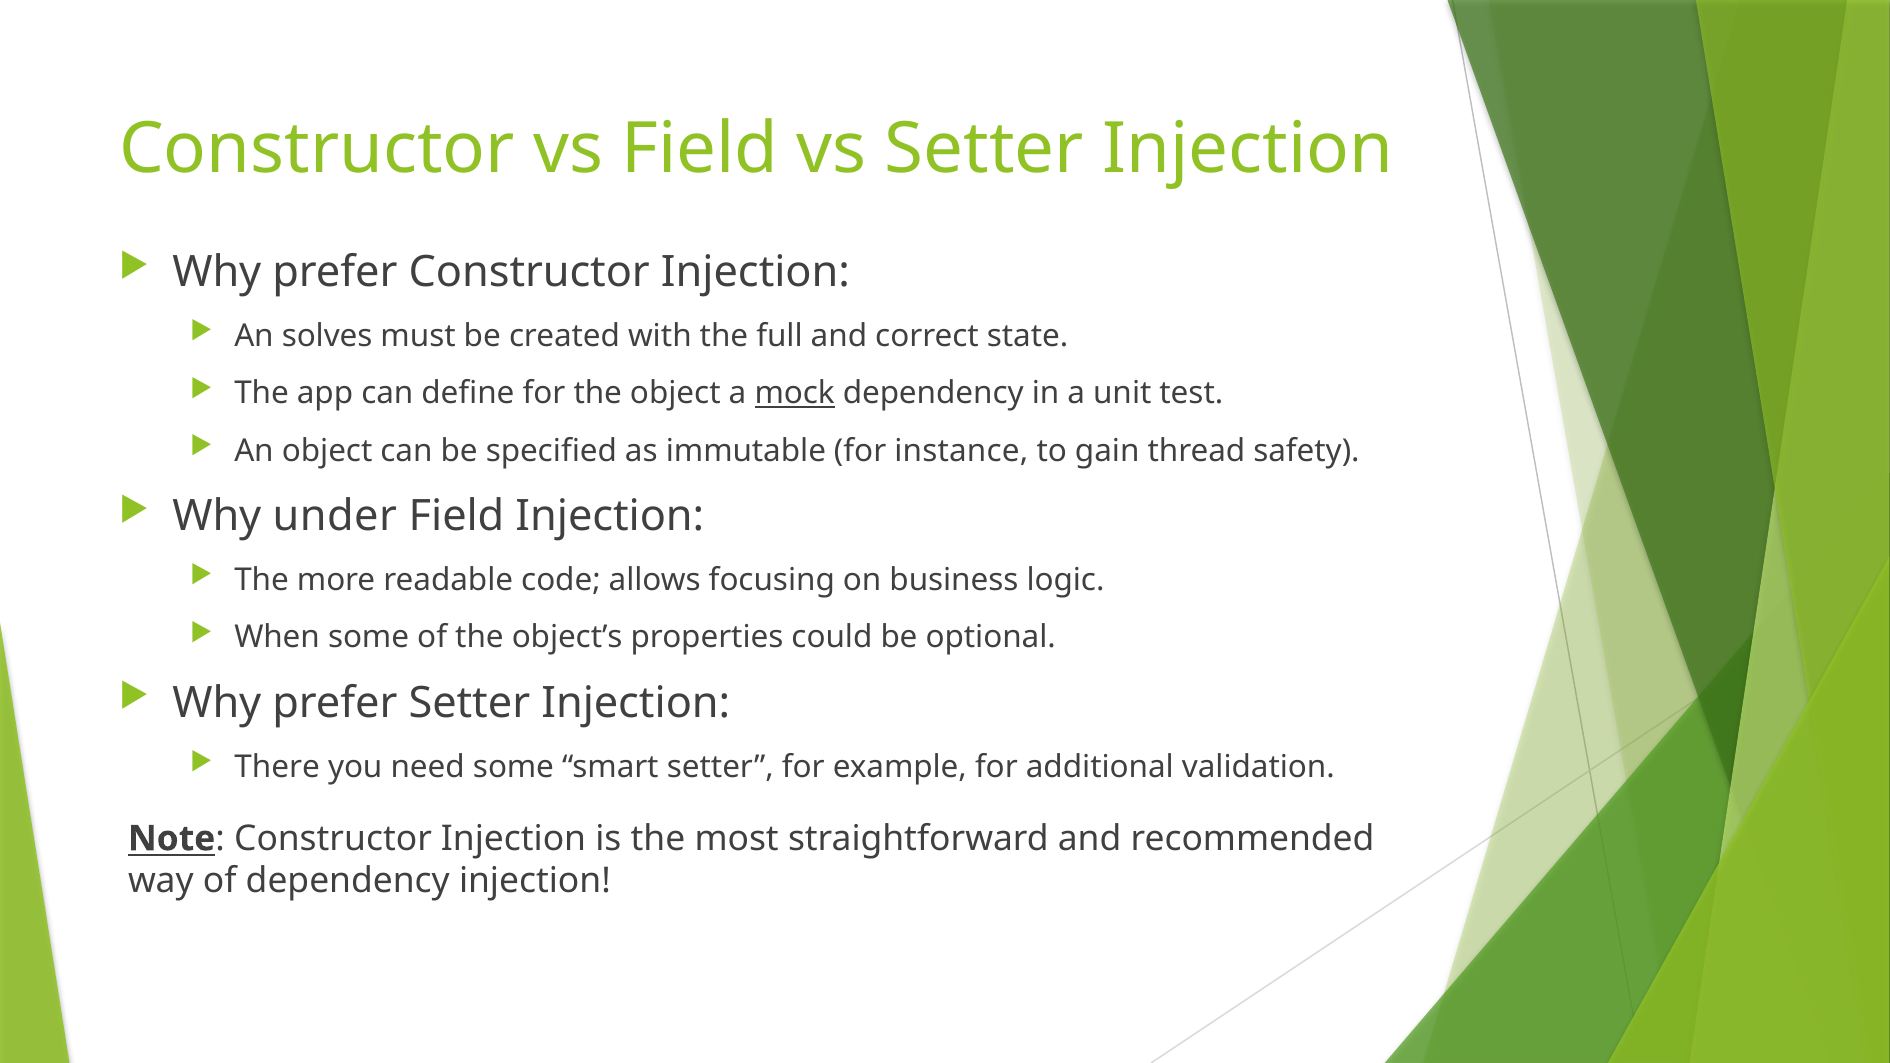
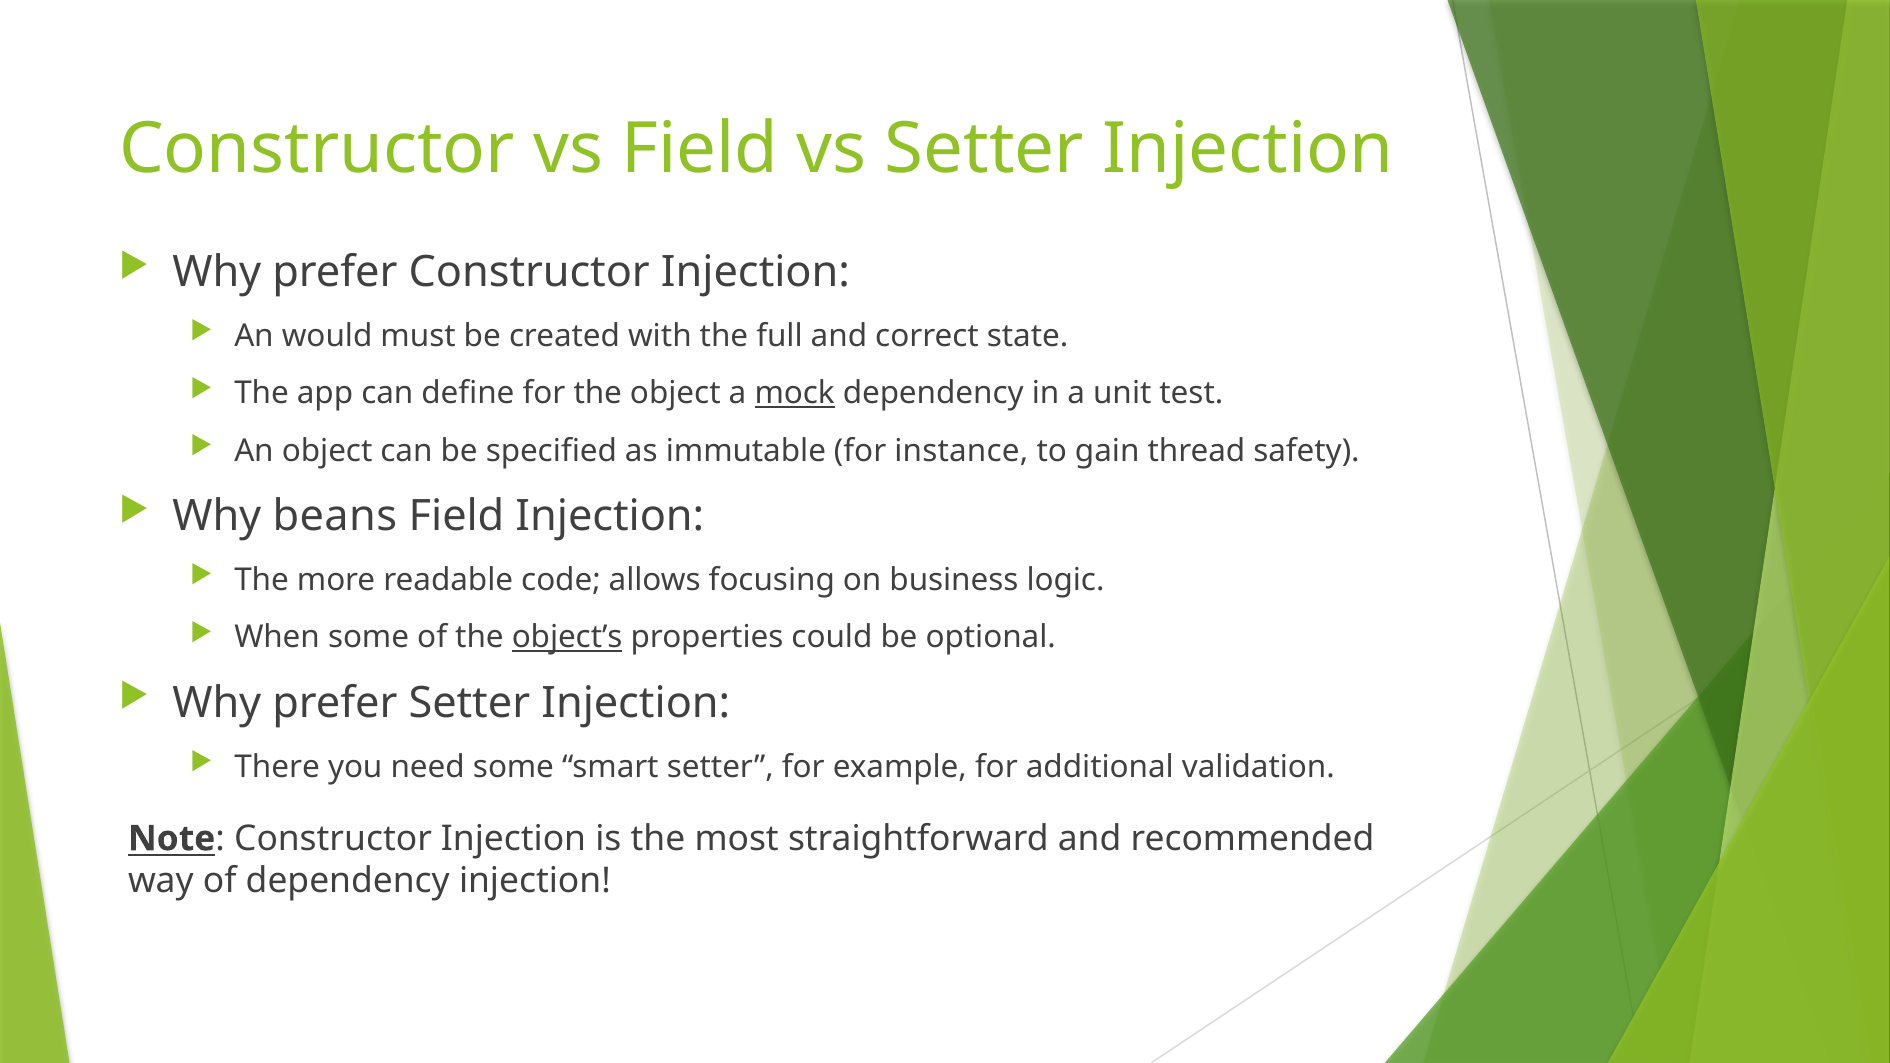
solves: solves -> would
under: under -> beans
object’s underline: none -> present
